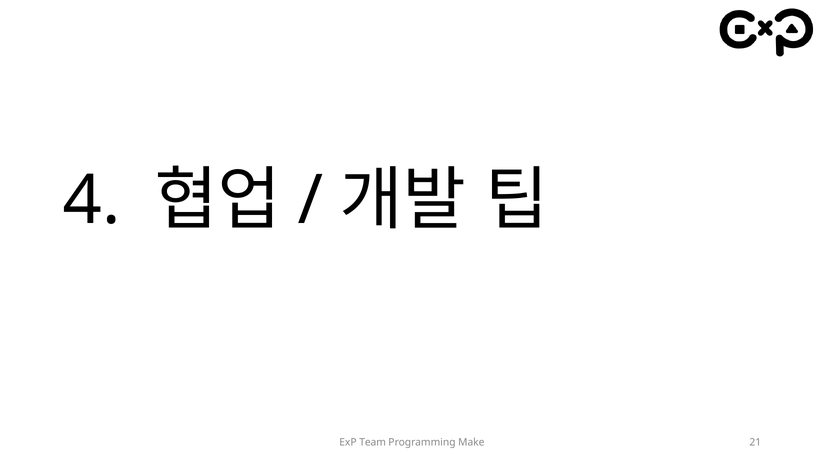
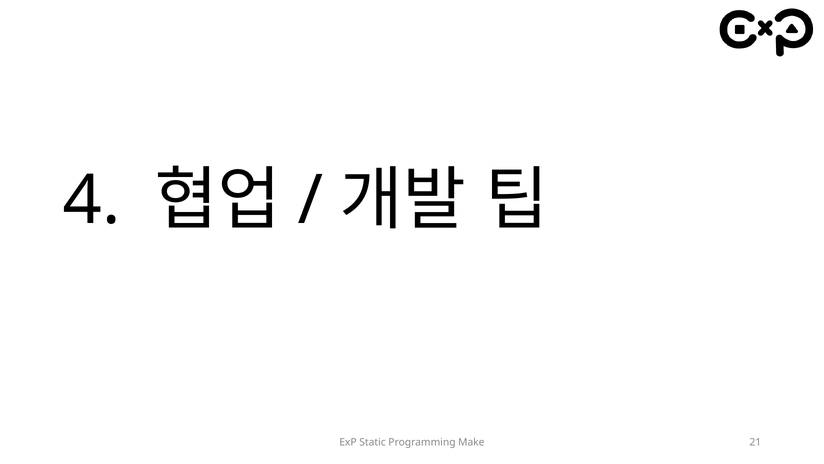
Team: Team -> Static
